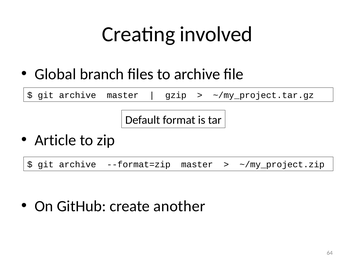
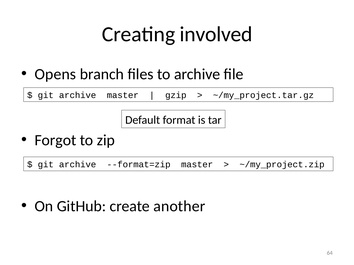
Global: Global -> Opens
Article: Article -> Forgot
